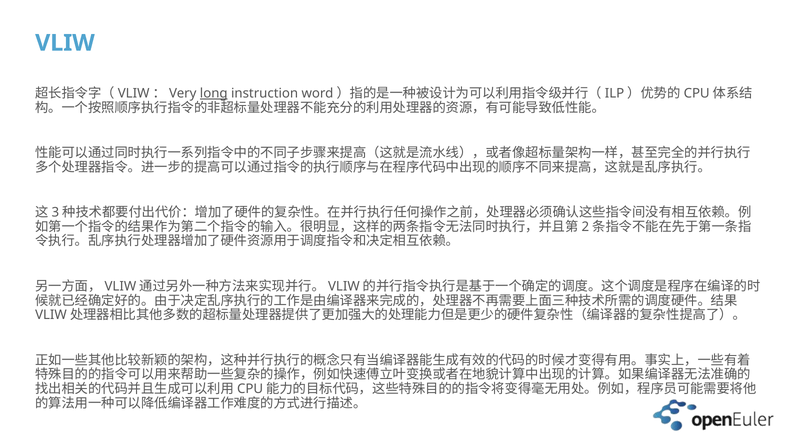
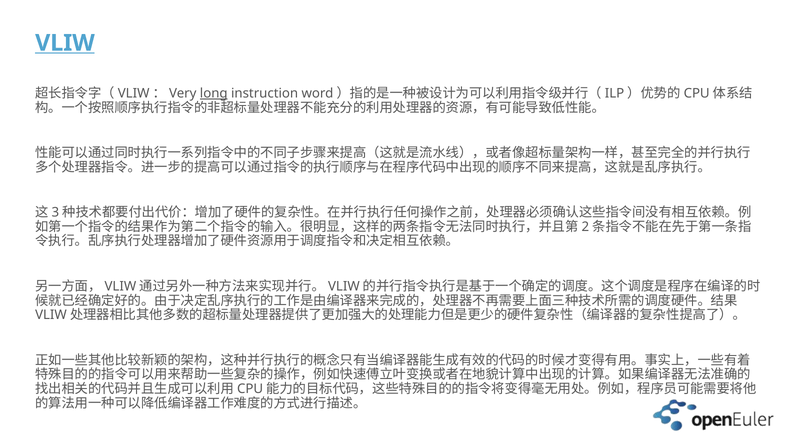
VLIW underline: none -> present
